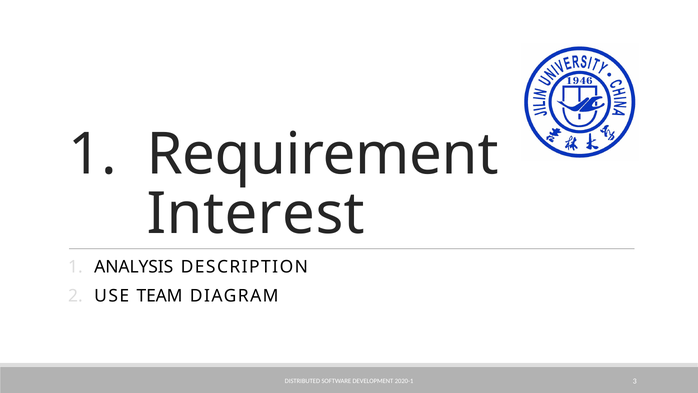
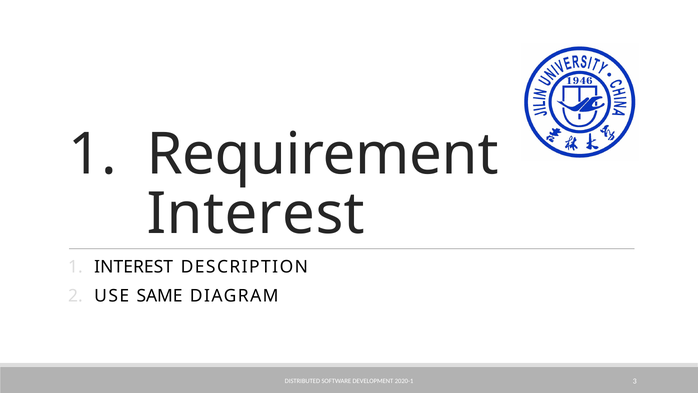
ANALYSIS at (134, 267): ANALYSIS -> INTEREST
TEAM: TEAM -> SAME
